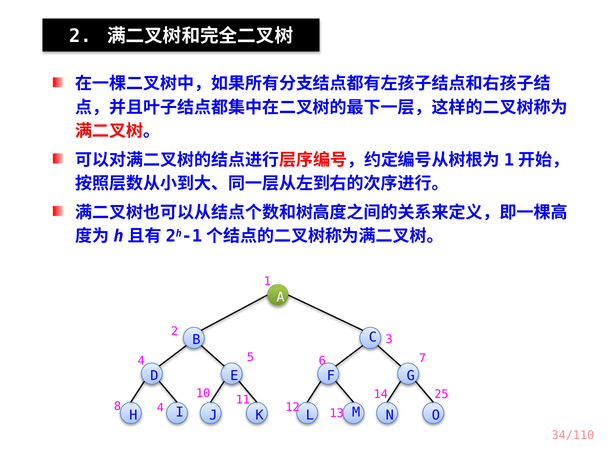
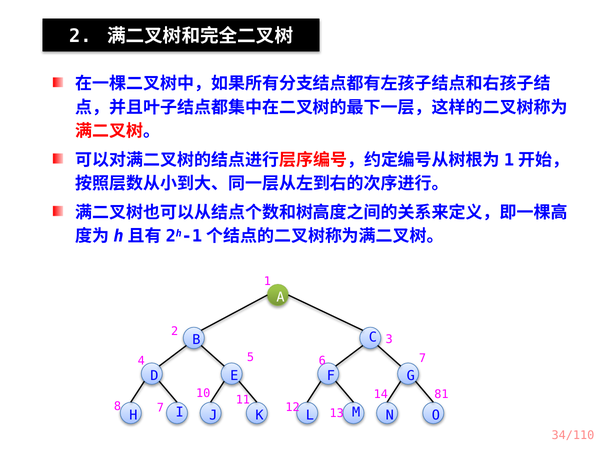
25: 25 -> 81
8 4: 4 -> 7
